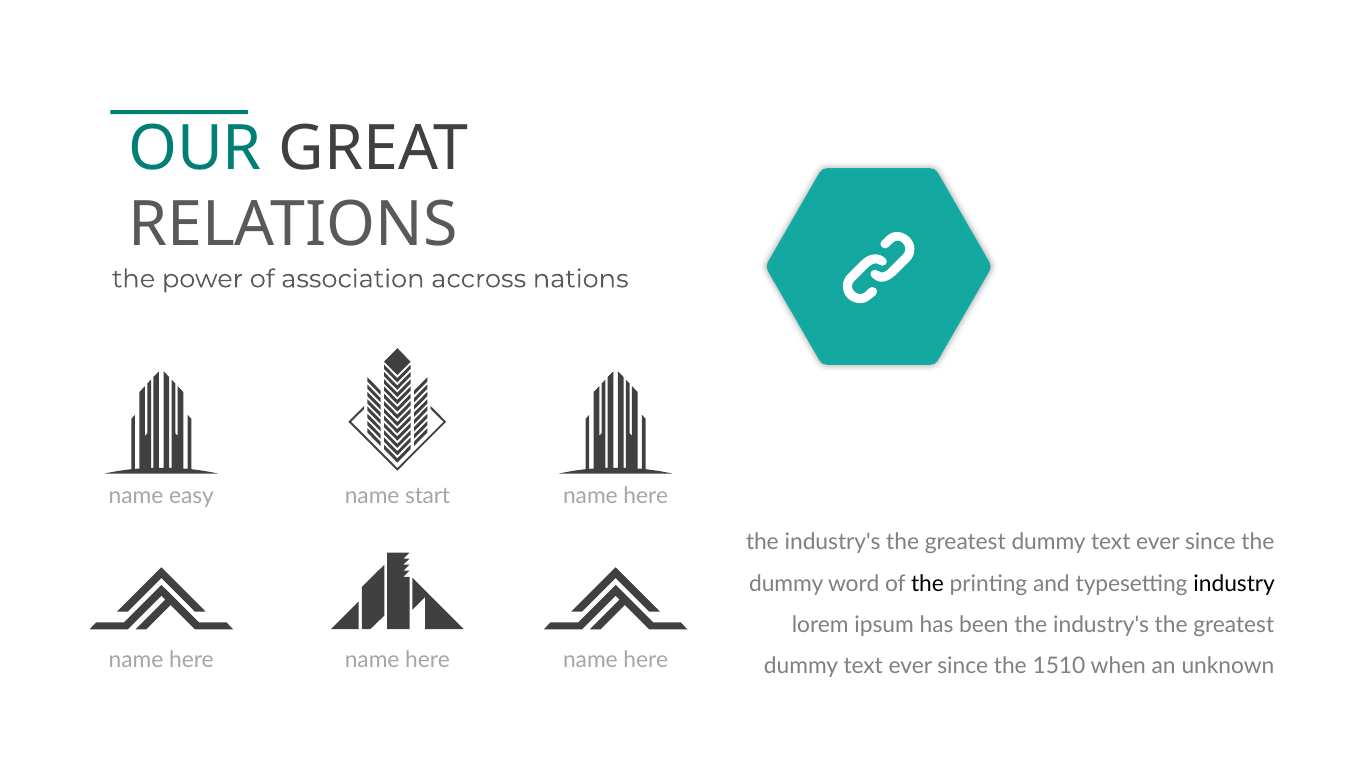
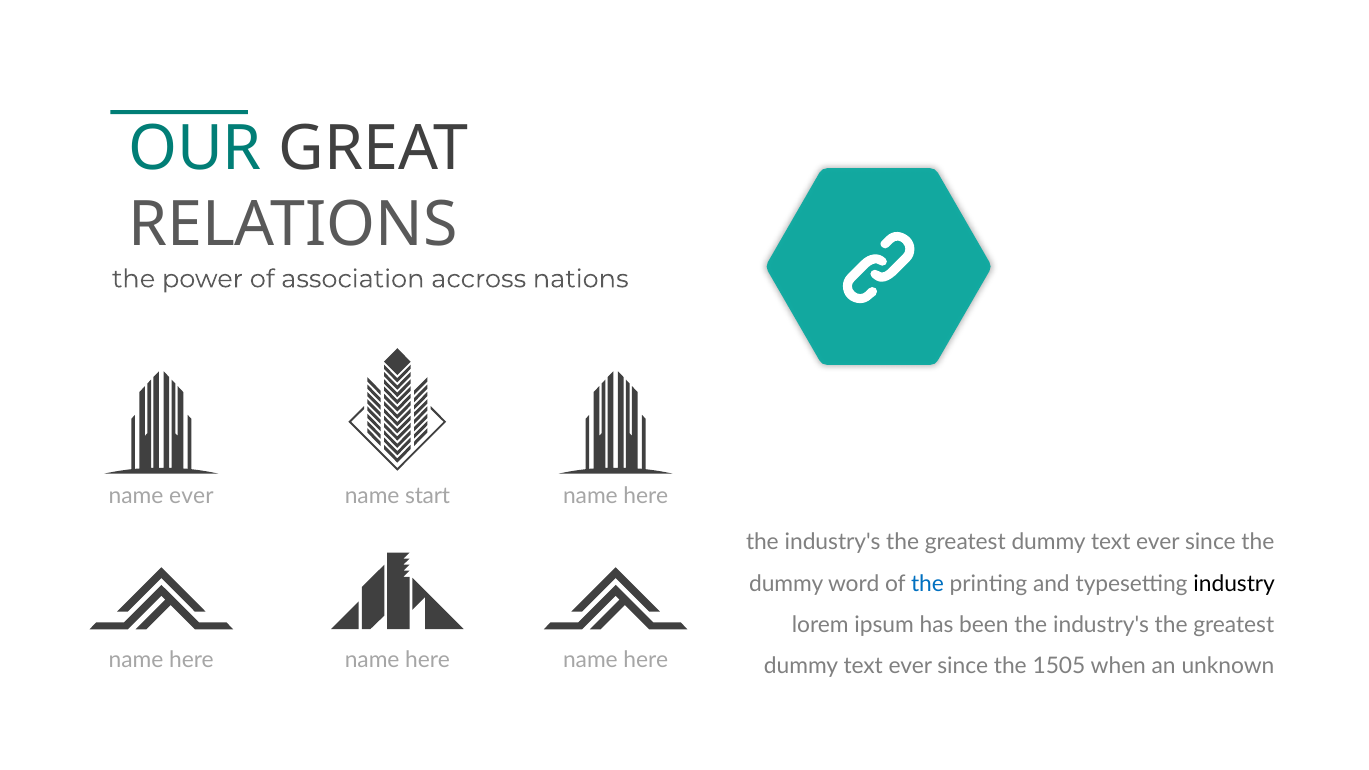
name easy: easy -> ever
the at (927, 584) colour: black -> blue
1510: 1510 -> 1505
